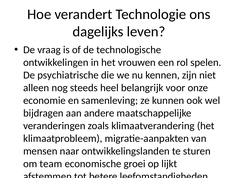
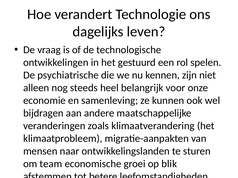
vrouwen: vrouwen -> gestuurd
lijkt: lijkt -> blik
